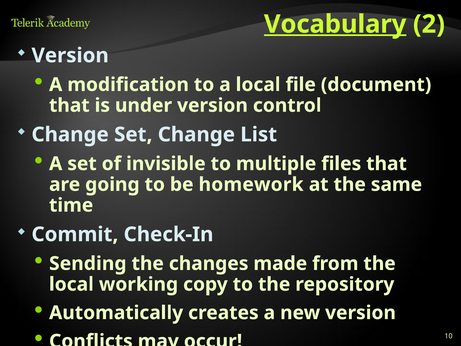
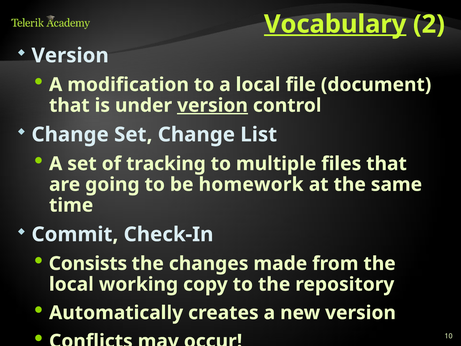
version at (212, 105) underline: none -> present
invisible: invisible -> tracking
Sending: Sending -> Consists
